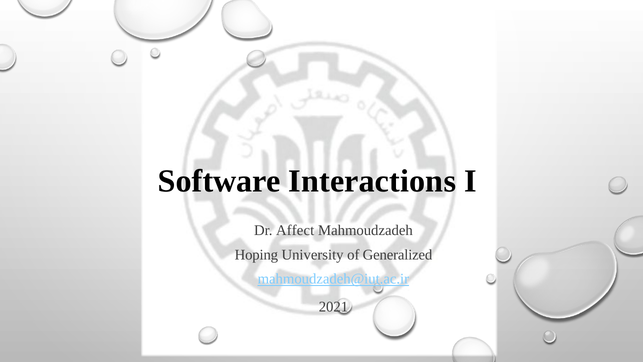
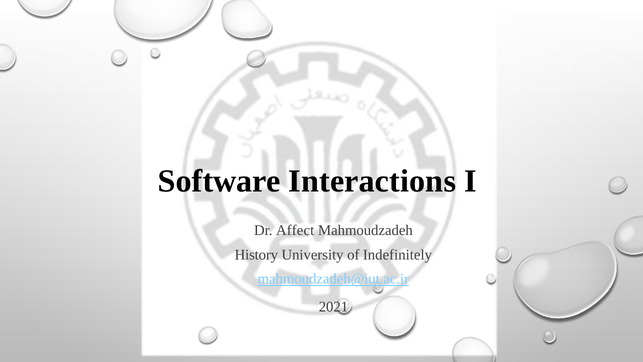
Hoping: Hoping -> History
Generalized: Generalized -> Indefinitely
